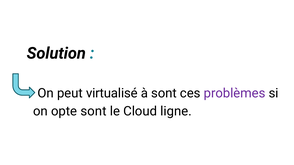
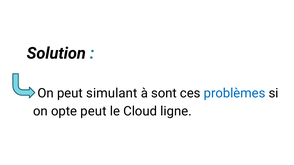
virtualisé: virtualisé -> simulant
problèmes colour: purple -> blue
opte sont: sont -> peut
